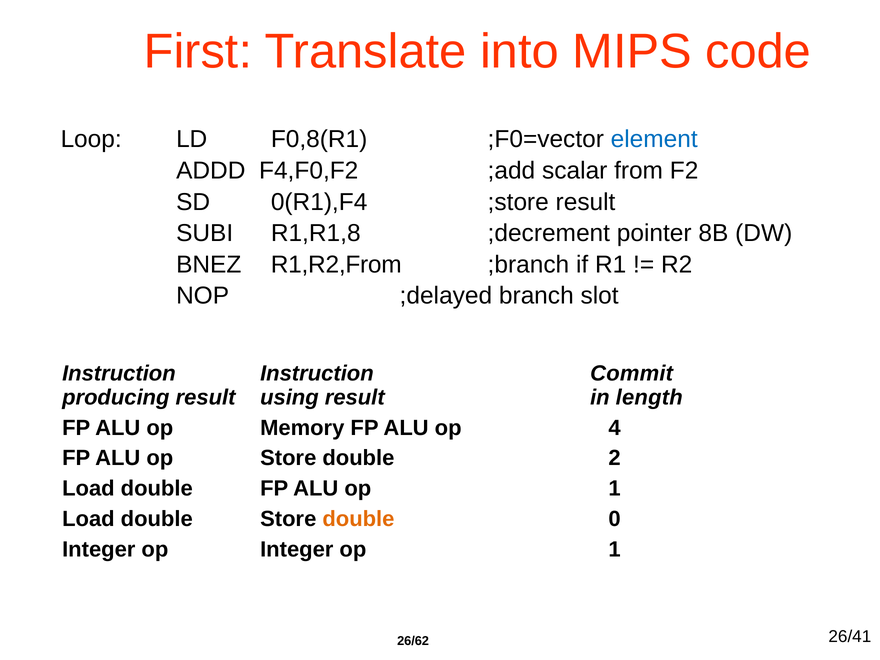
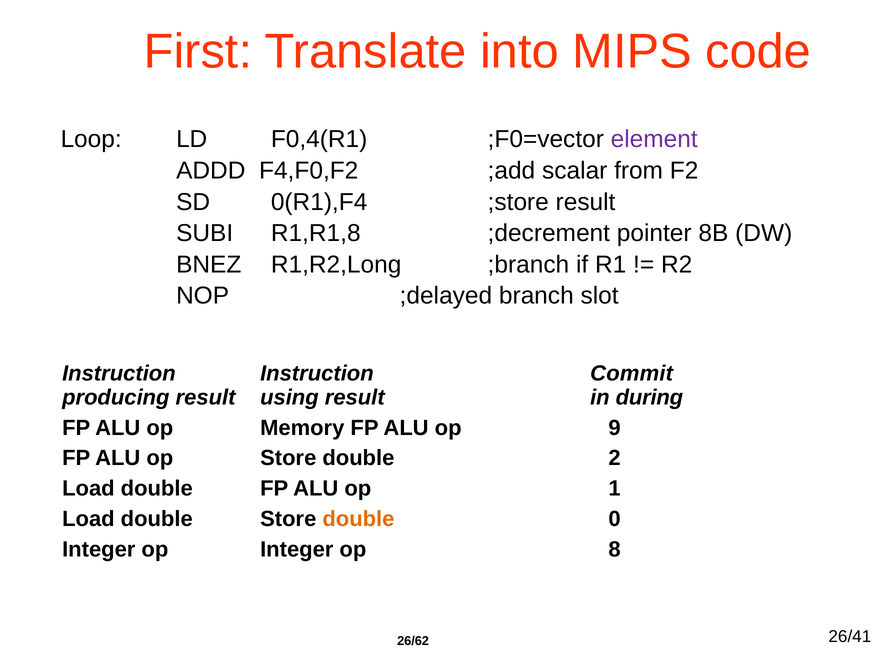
F0,8(R1: F0,8(R1 -> F0,4(R1
element colour: blue -> purple
R1,R2,From: R1,R2,From -> R1,R2,Long
length: length -> during
4: 4 -> 9
Integer op 1: 1 -> 8
